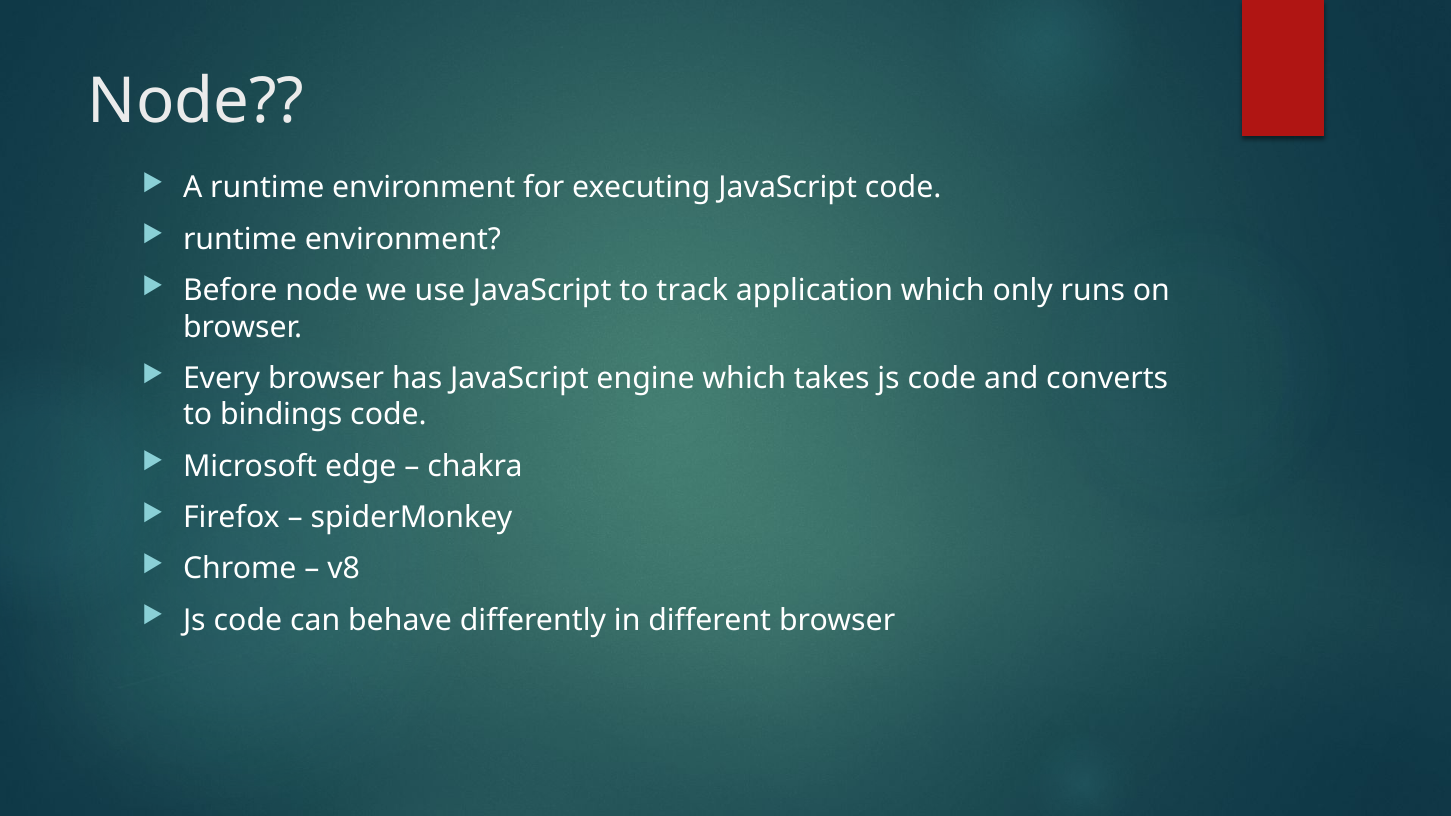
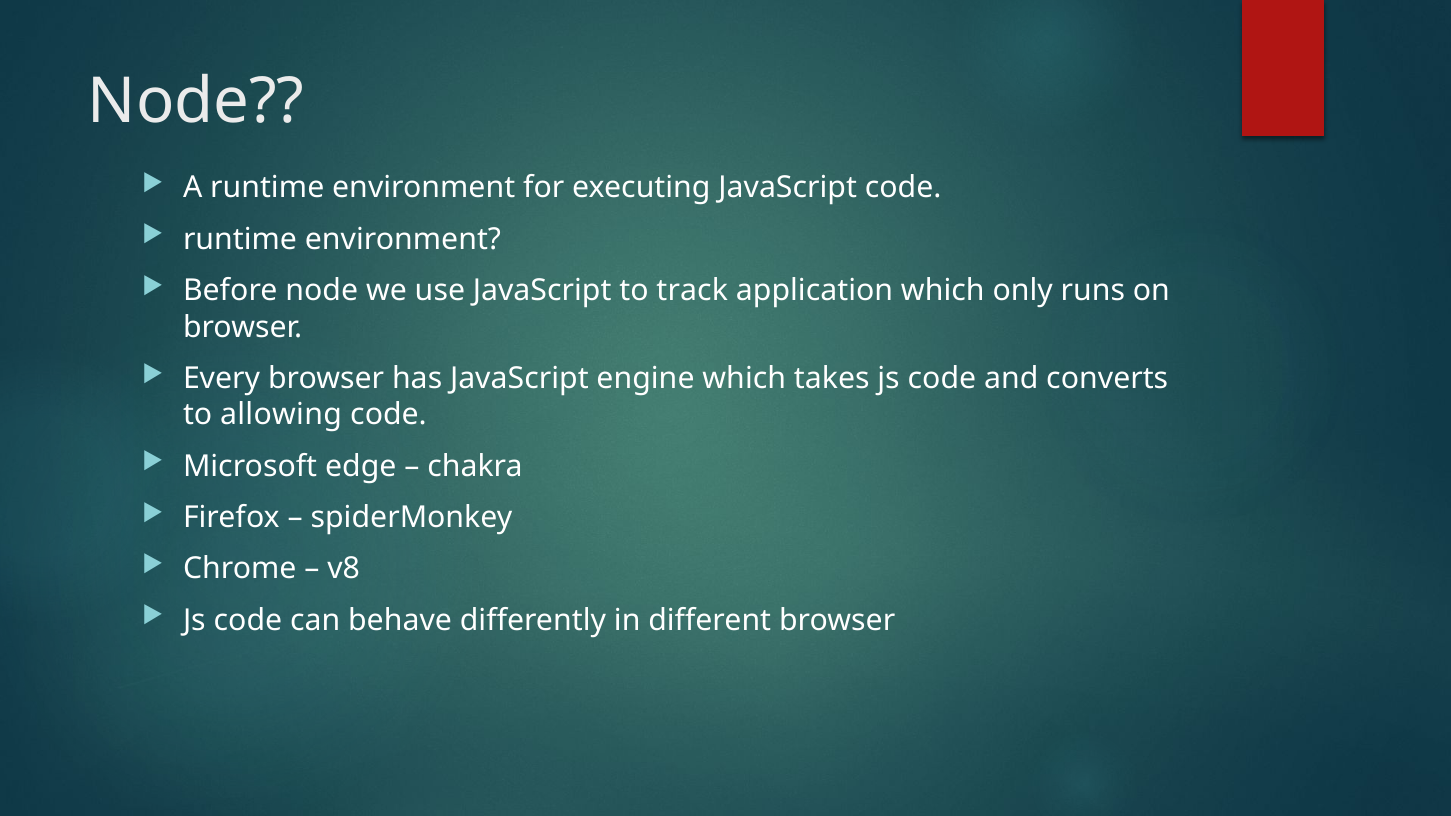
bindings: bindings -> allowing
